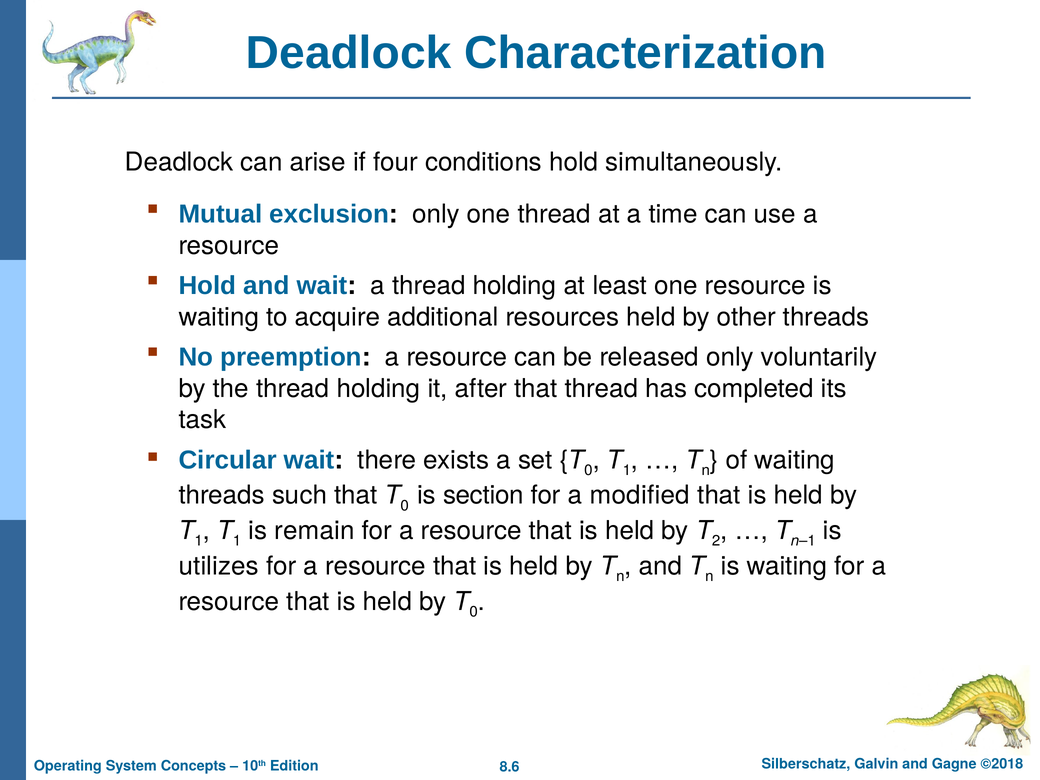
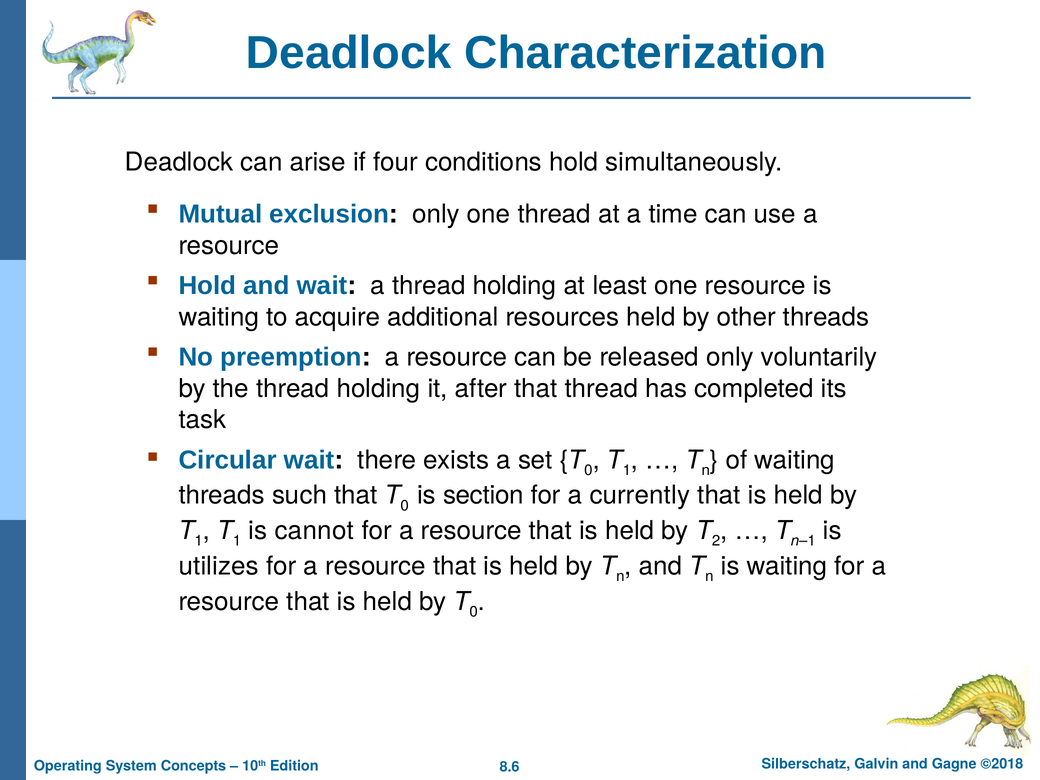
modified: modified -> currently
remain: remain -> cannot
